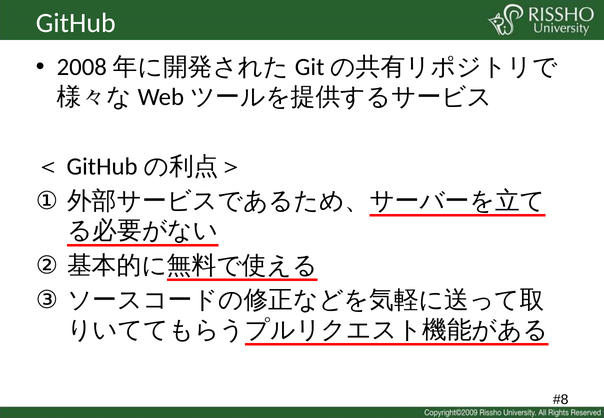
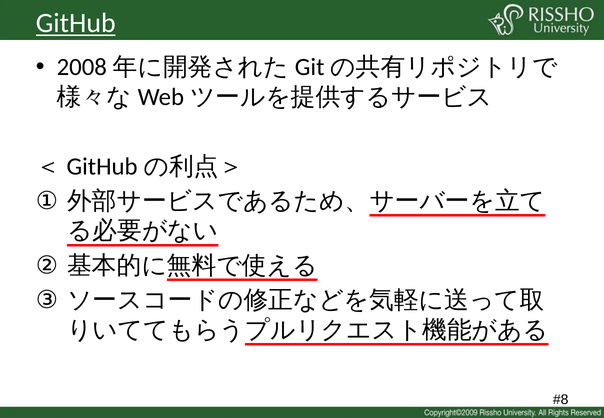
GitHub underline: none -> present
